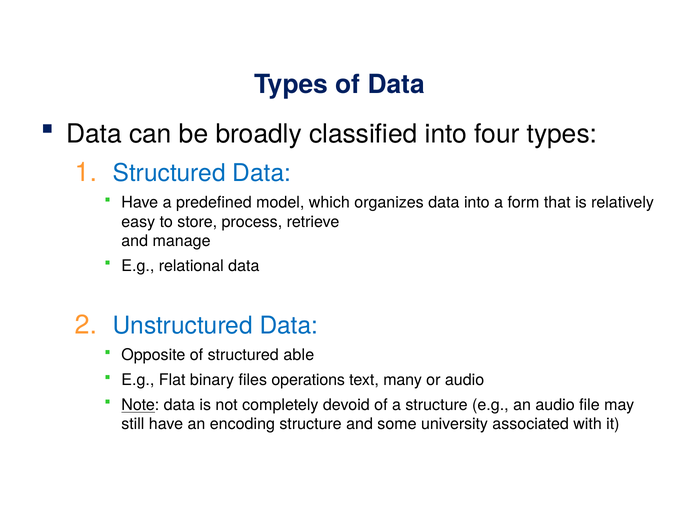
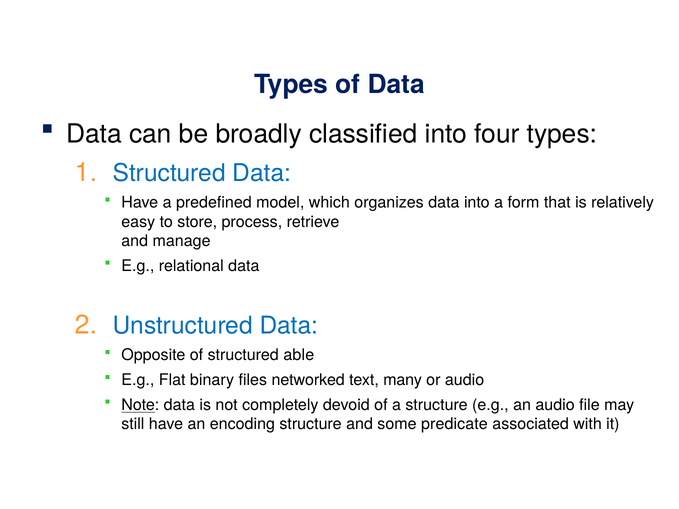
operations: operations -> networked
university: university -> predicate
